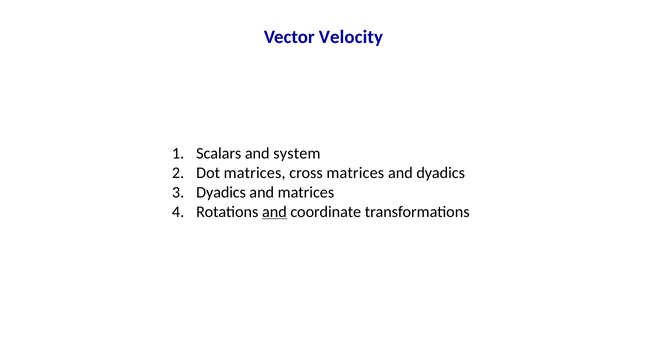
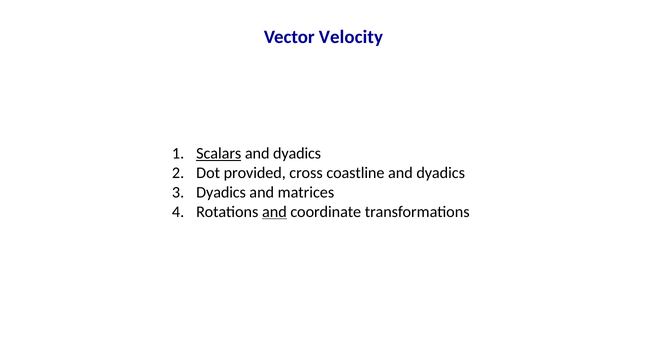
Scalars underline: none -> present
system at (297, 154): system -> dyadics
Dot matrices: matrices -> provided
cross matrices: matrices -> coastline
